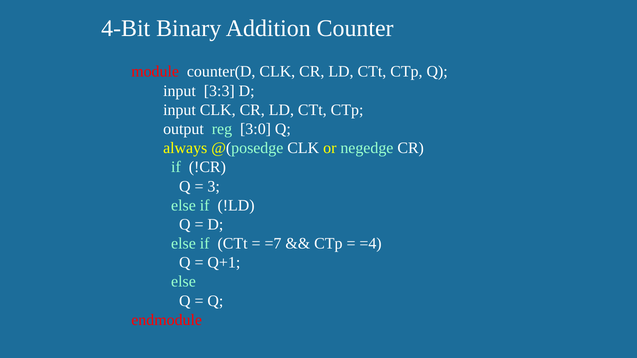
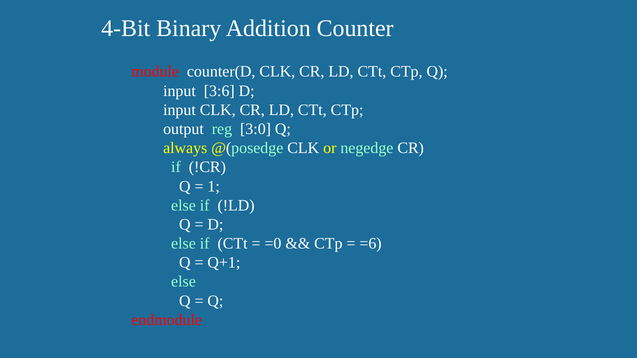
3:3: 3:3 -> 3:6
3: 3 -> 1
=7: =7 -> =0
=4: =4 -> =6
